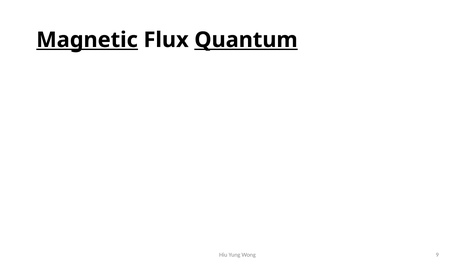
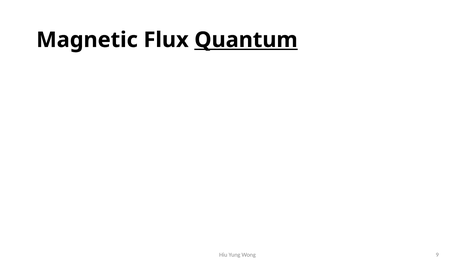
Magnetic underline: present -> none
